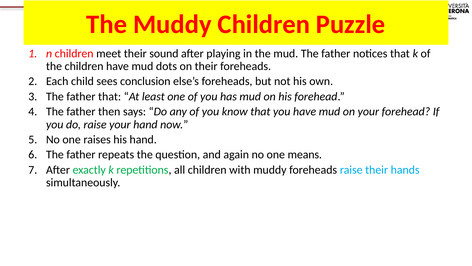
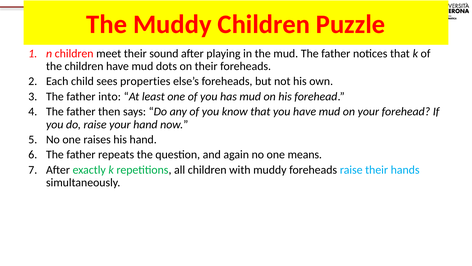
conclusion: conclusion -> properties
father that: that -> into
